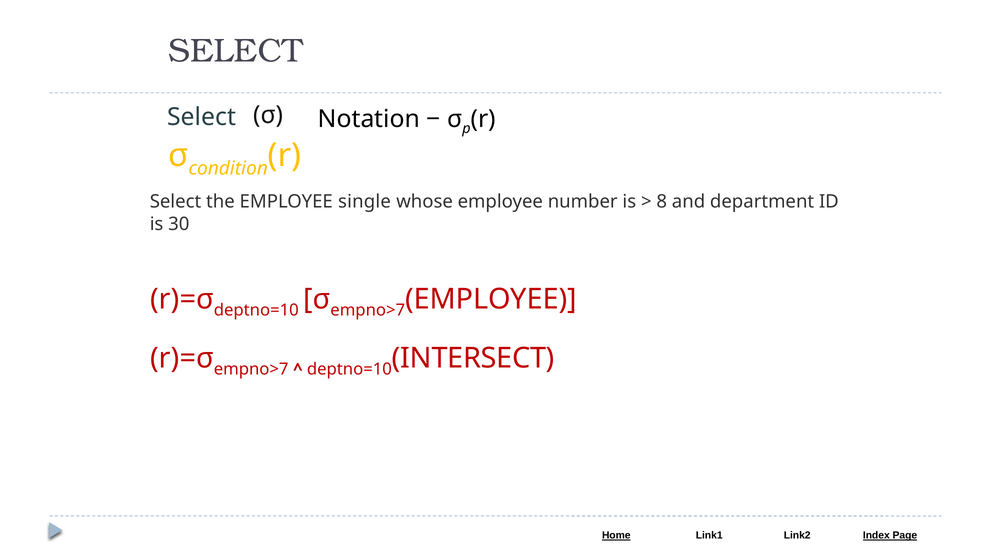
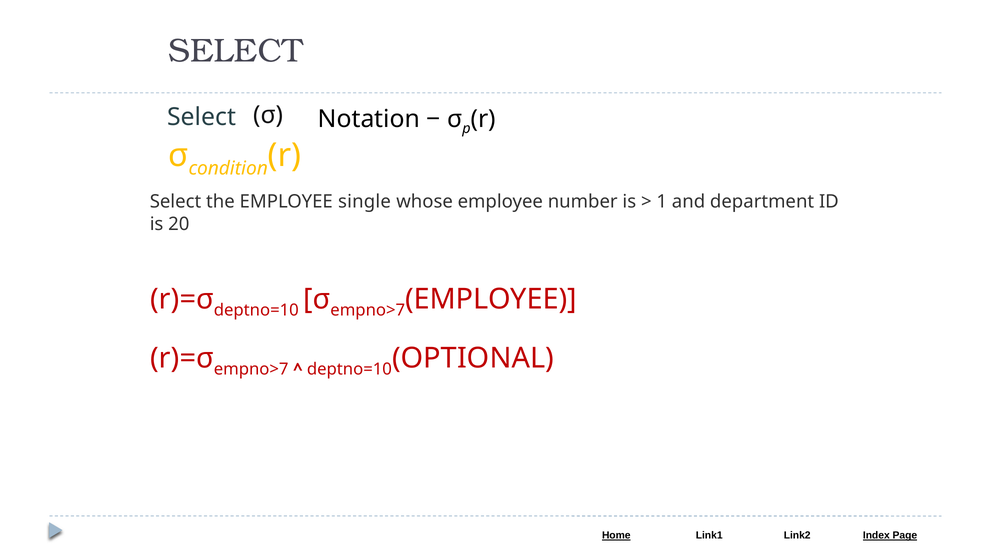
8: 8 -> 1
30: 30 -> 20
INTERSECT: INTERSECT -> OPTIONAL
